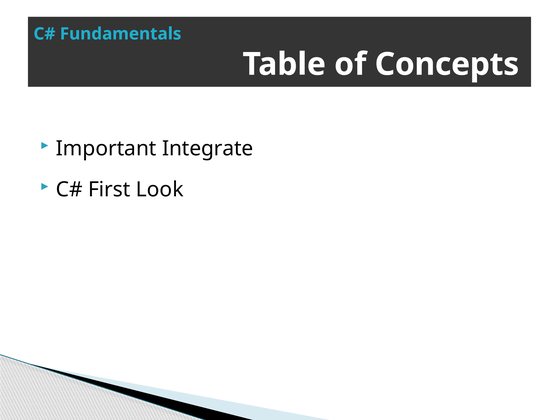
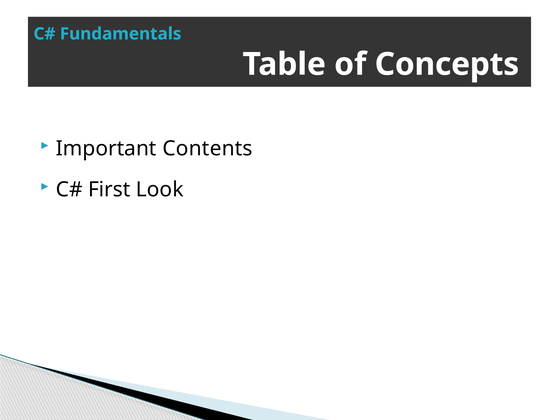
Integrate: Integrate -> Contents
